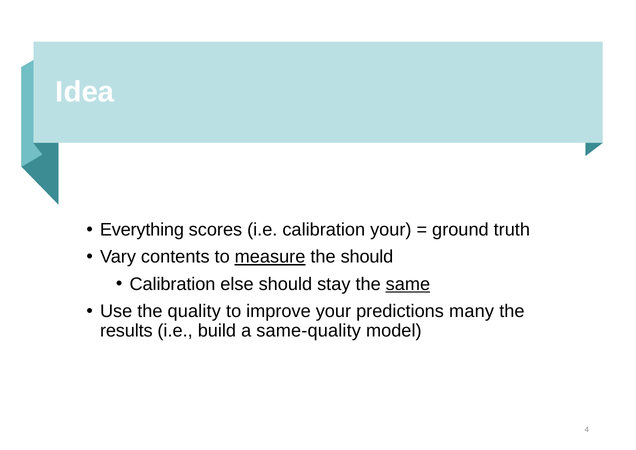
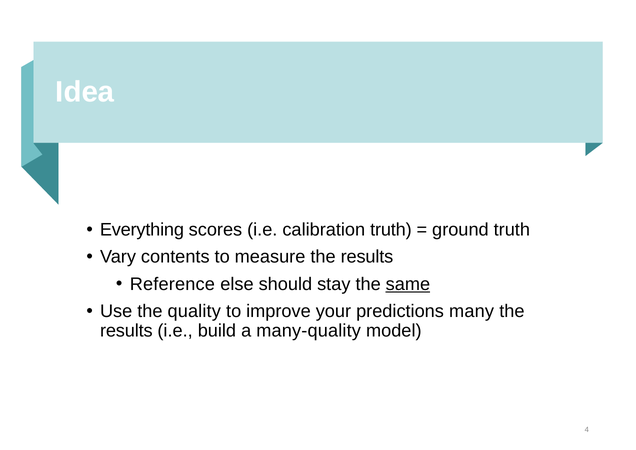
calibration your: your -> truth
measure underline: present -> none
should at (367, 257): should -> results
Calibration at (172, 284): Calibration -> Reference
same-quality: same-quality -> many-quality
